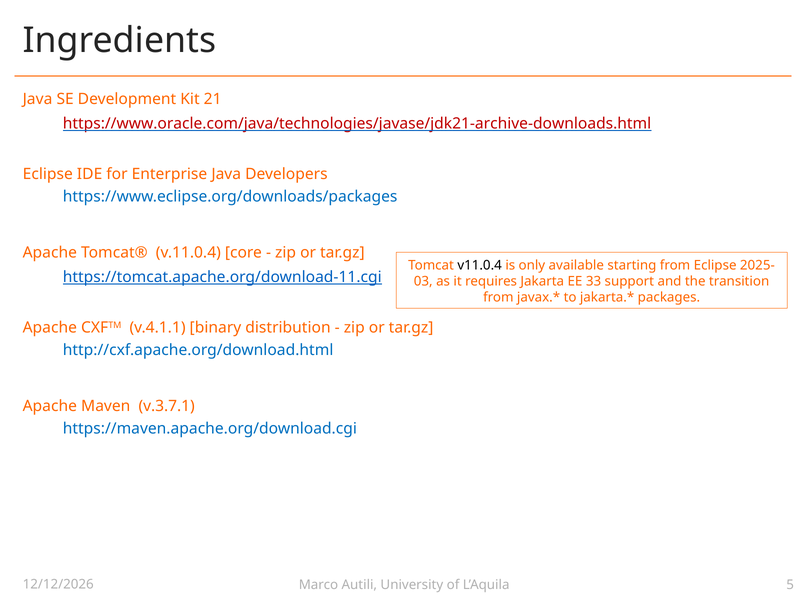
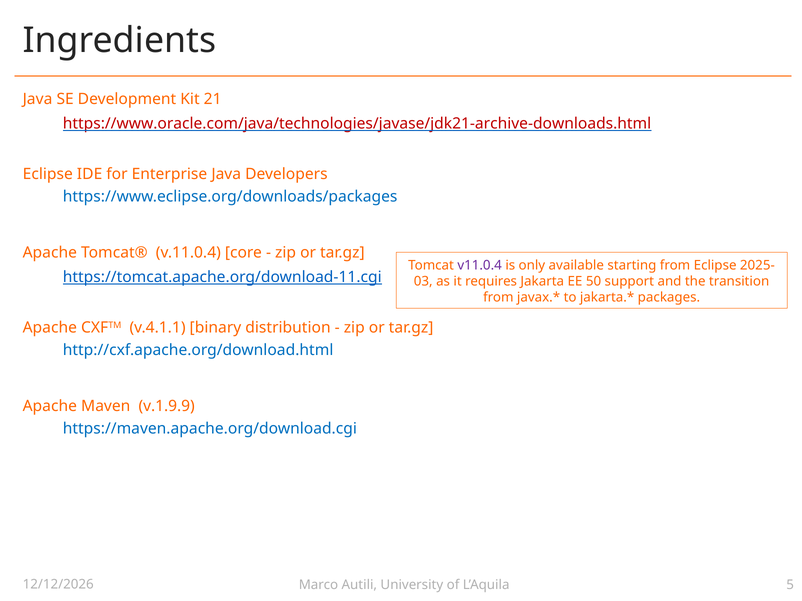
v11.0.4 colour: black -> purple
33: 33 -> 50
v.3.7.1: v.3.7.1 -> v.1.9.9
